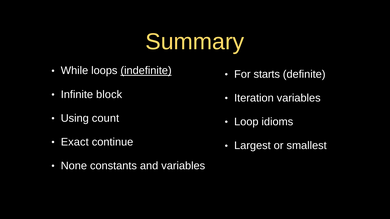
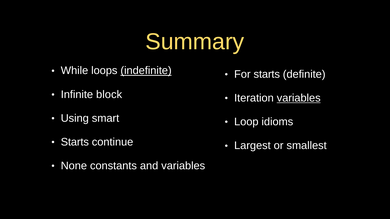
variables at (299, 98) underline: none -> present
count: count -> smart
Exact at (75, 142): Exact -> Starts
